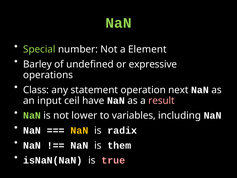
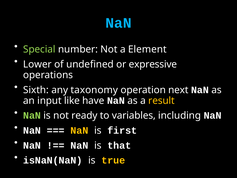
NaN at (118, 23) colour: light green -> light blue
Barley: Barley -> Lower
Class: Class -> Sixth
statement: statement -> taxonomy
ceil: ceil -> like
result colour: pink -> yellow
lower: lower -> ready
radix: radix -> first
them: them -> that
true colour: pink -> yellow
